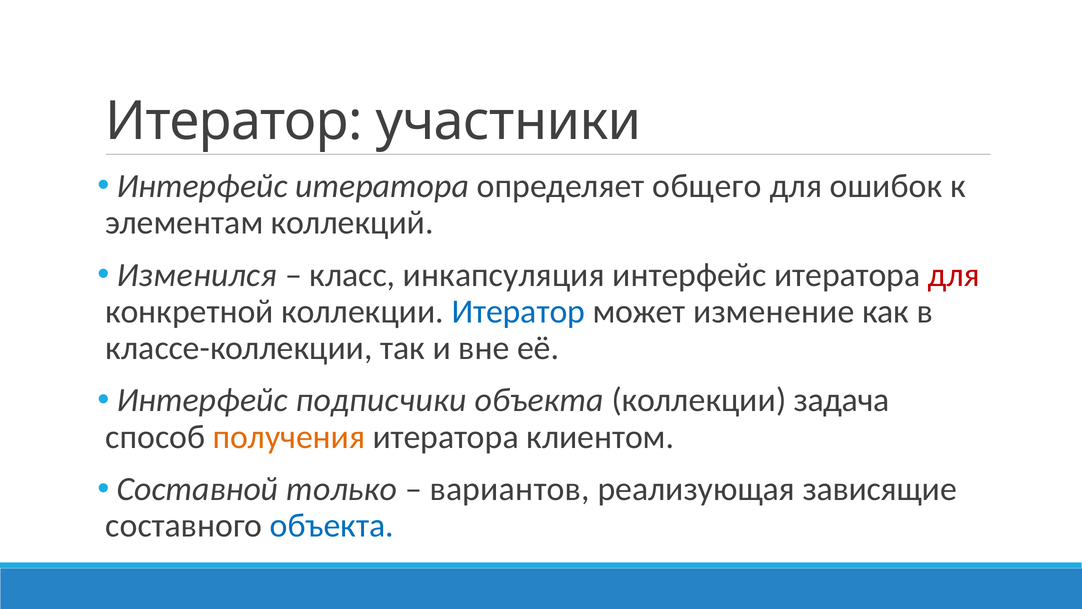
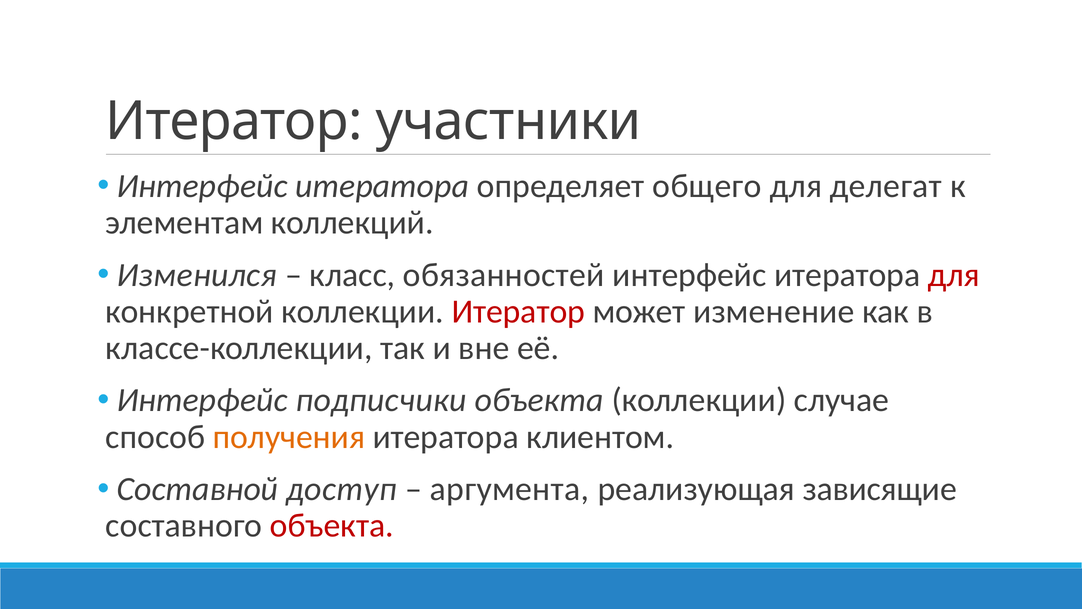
ошибок: ошибок -> делегат
инкапсуляция: инкапсуляция -> обязанностей
Итератор at (518, 311) colour: blue -> red
задача: задача -> случае
только: только -> доступ
вариантов: вариантов -> аргумента
объекта at (332, 525) colour: blue -> red
